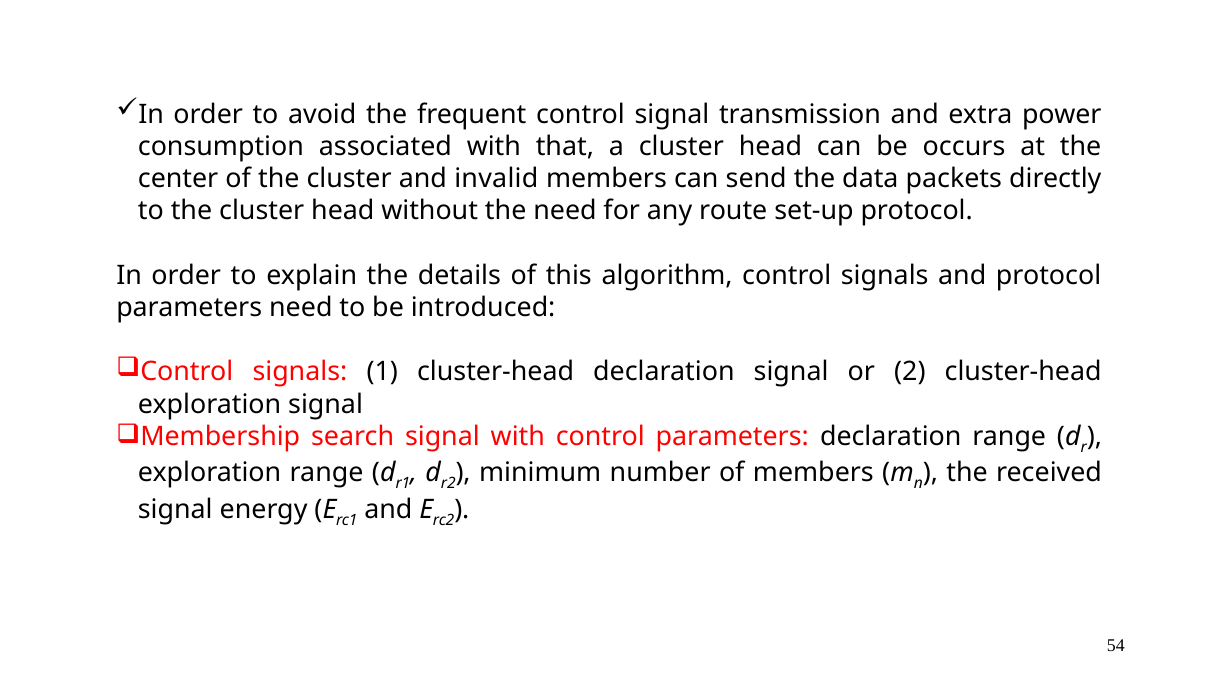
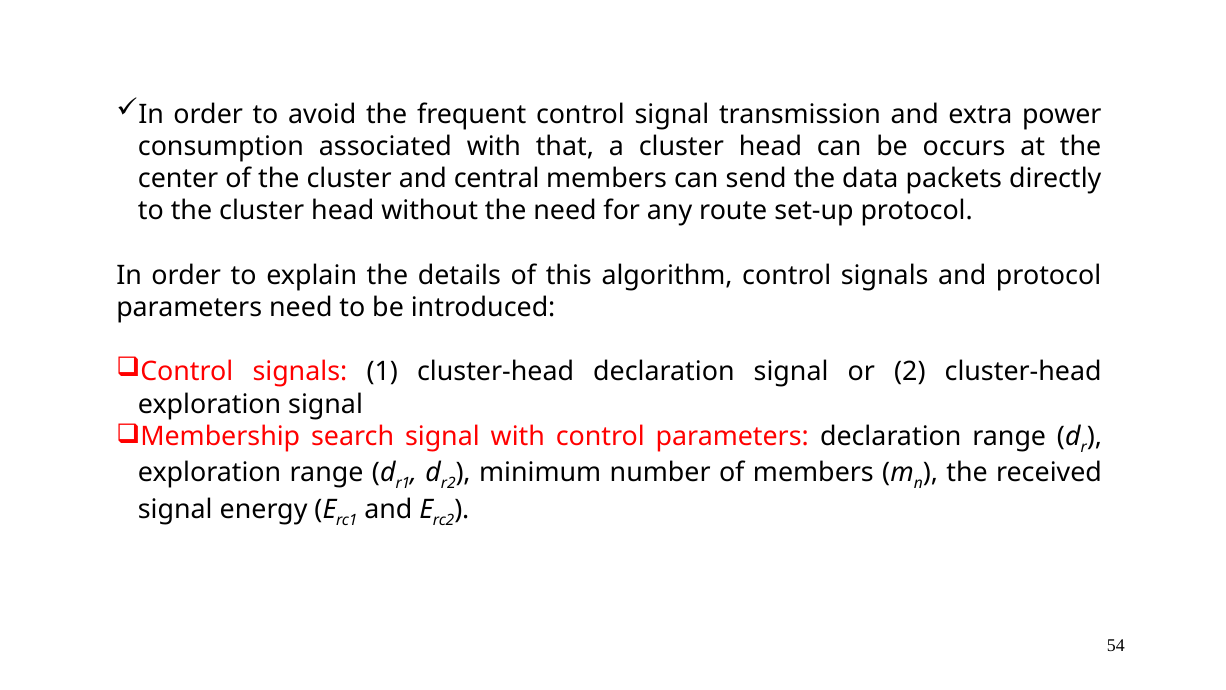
invalid: invalid -> central
